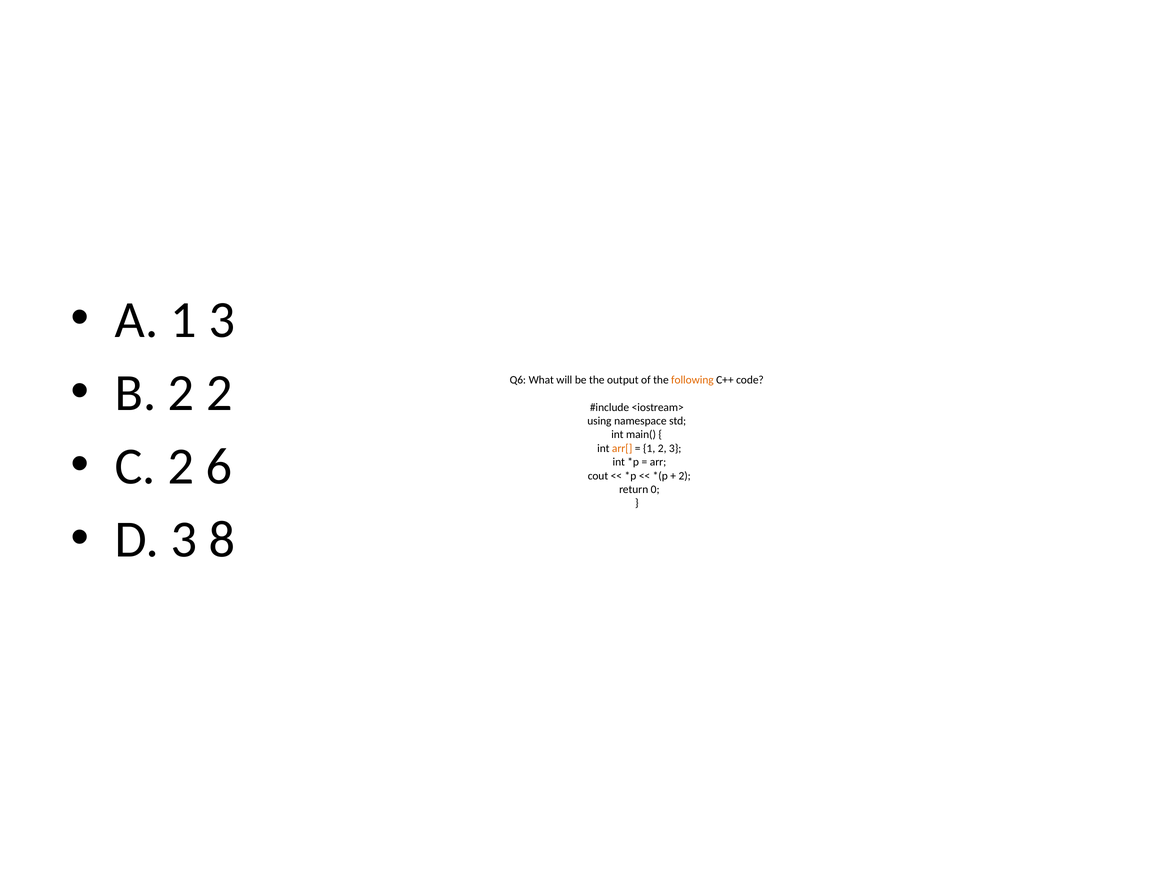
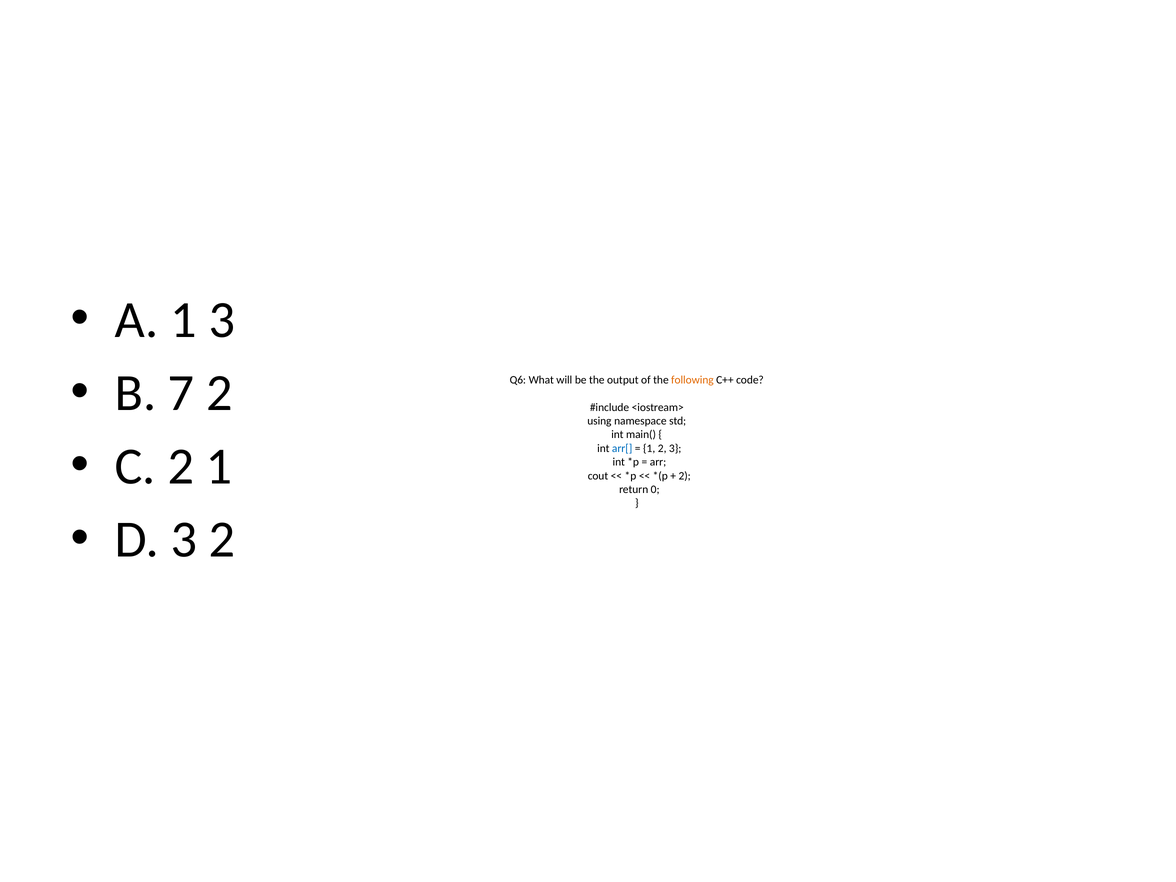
B 2: 2 -> 7
2 6: 6 -> 1
arr[ colour: orange -> blue
3 8: 8 -> 2
